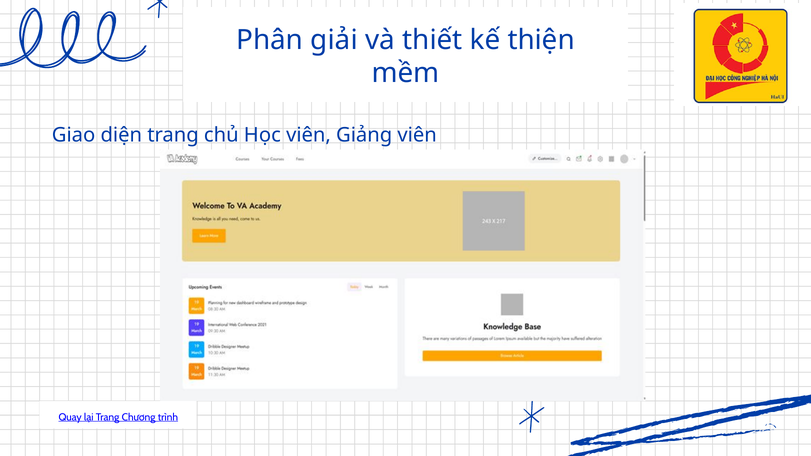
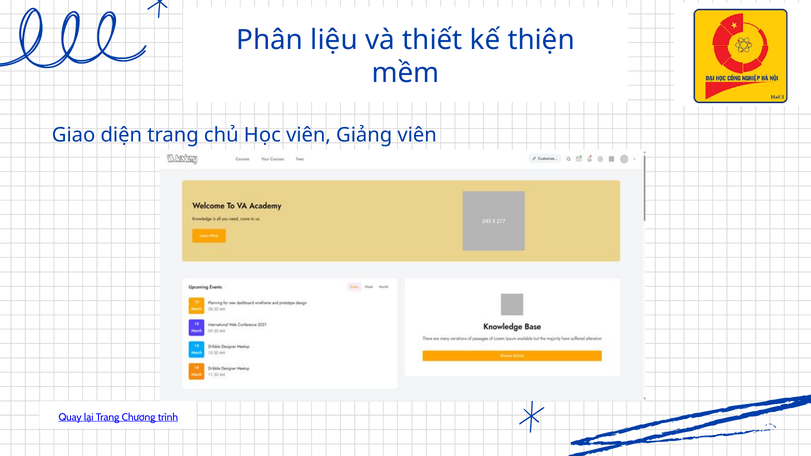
giải: giải -> liệu
